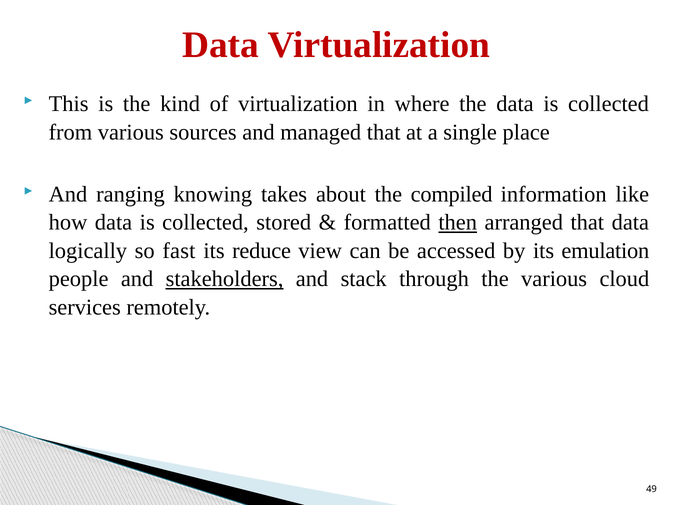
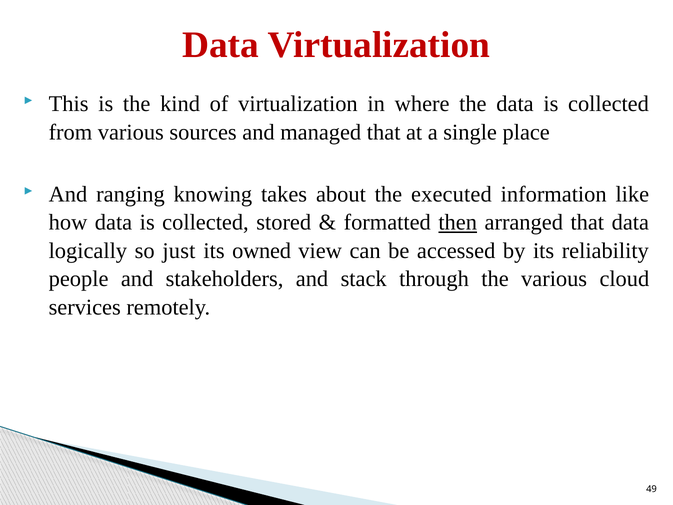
compiled: compiled -> executed
fast: fast -> just
reduce: reduce -> owned
emulation: emulation -> reliability
stakeholders underline: present -> none
